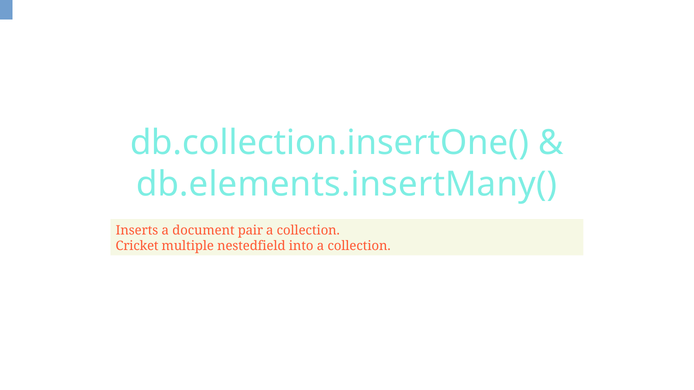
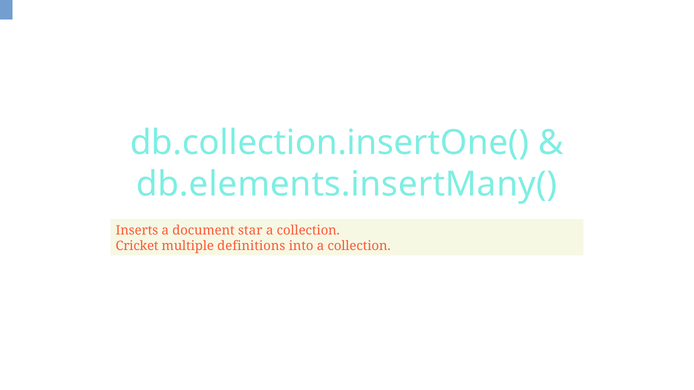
pair: pair -> star
nestedfield: nestedfield -> definitions
